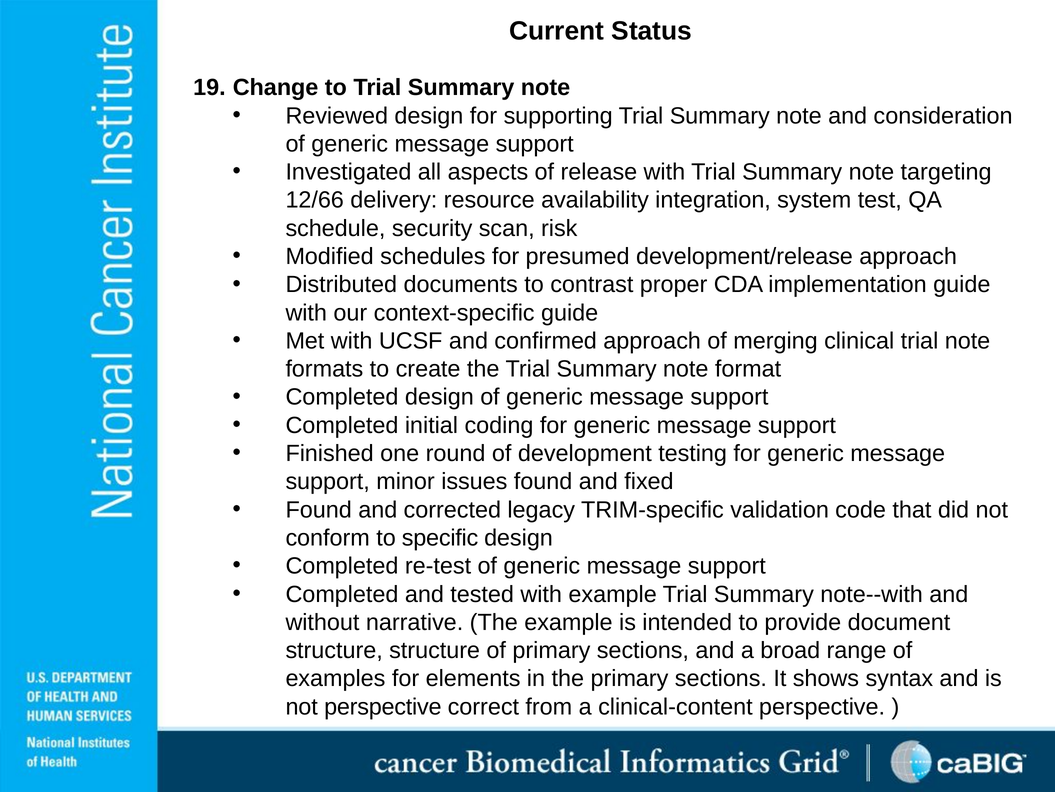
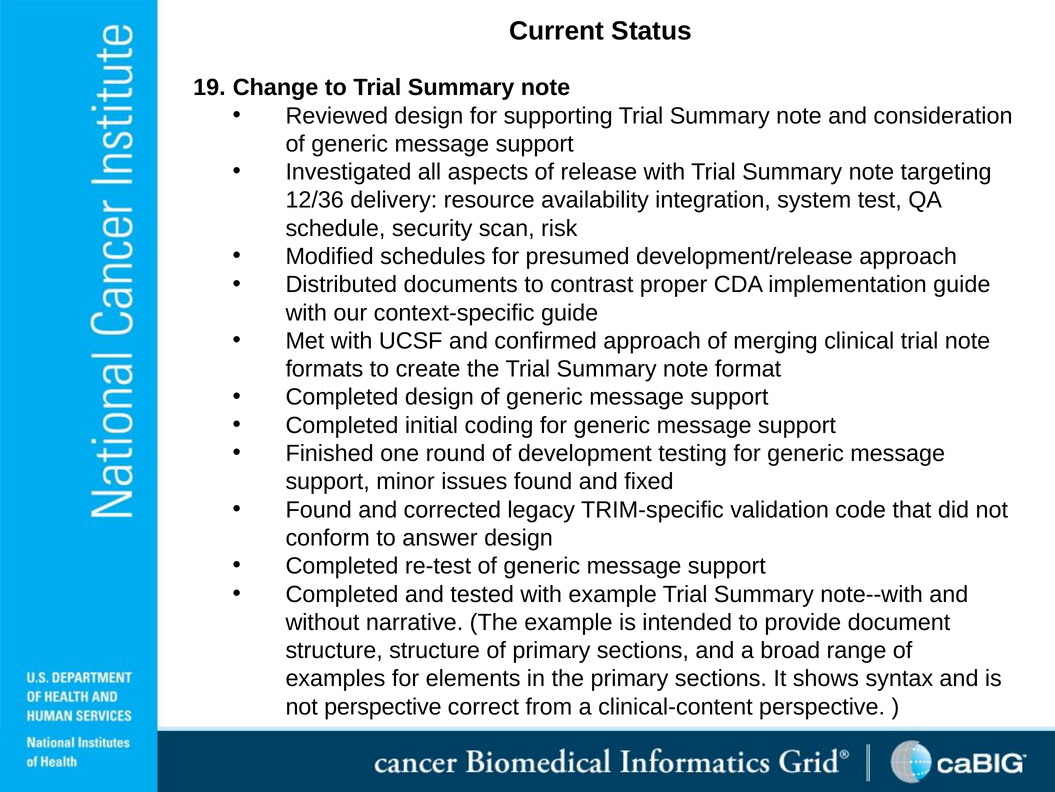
12/66: 12/66 -> 12/36
specific: specific -> answer
